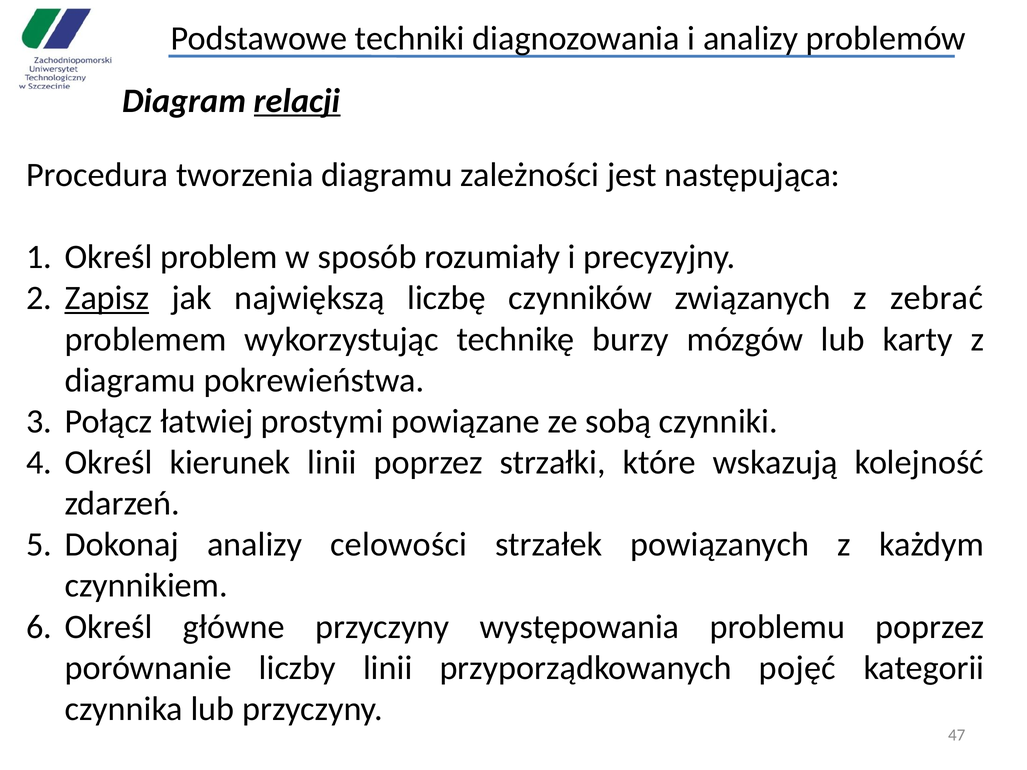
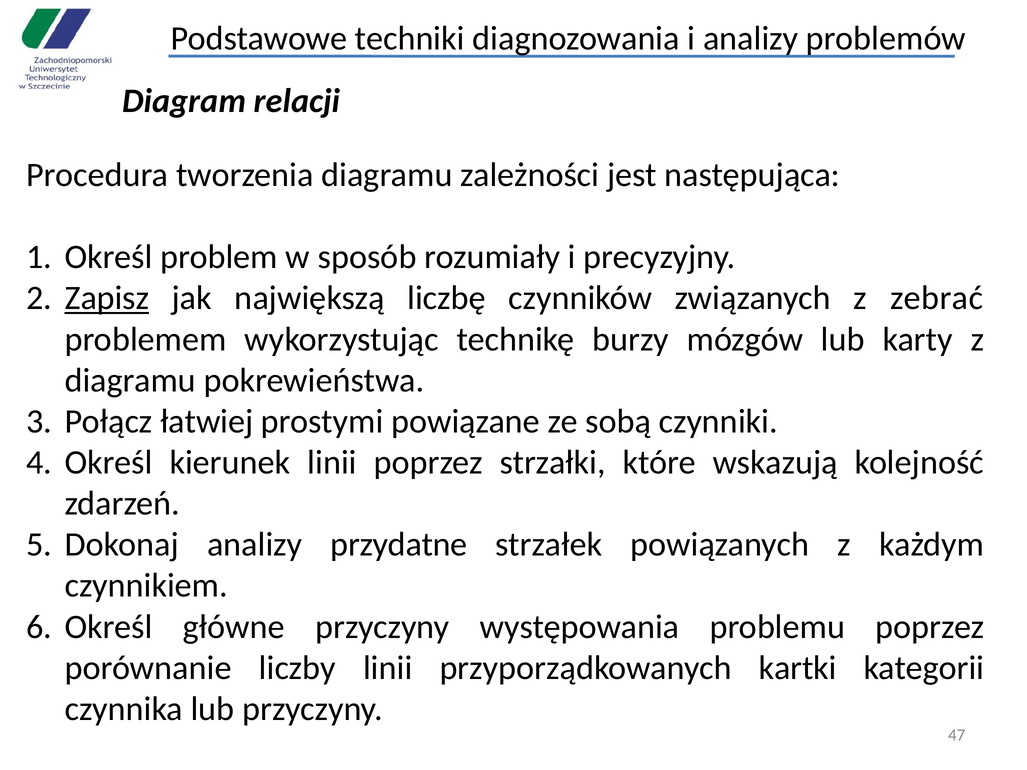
relacji underline: present -> none
celowości: celowości -> przydatne
pojęć: pojęć -> kartki
